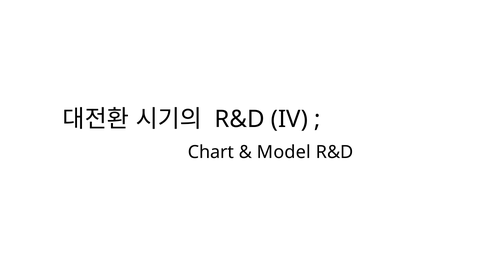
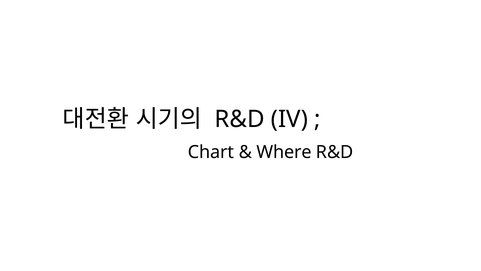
Model: Model -> Where
